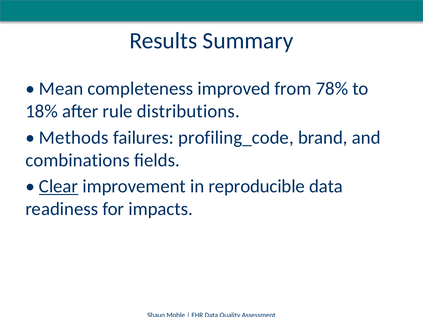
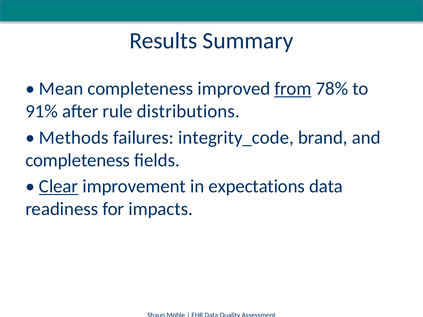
from underline: none -> present
18%: 18% -> 91%
profiling_code: profiling_code -> integrity_code
combinations at (78, 160): combinations -> completeness
reproducible: reproducible -> expectations
